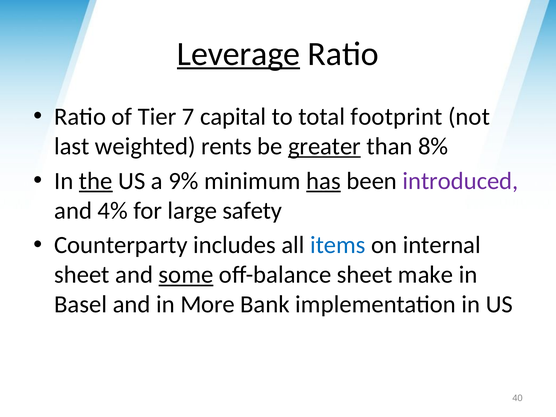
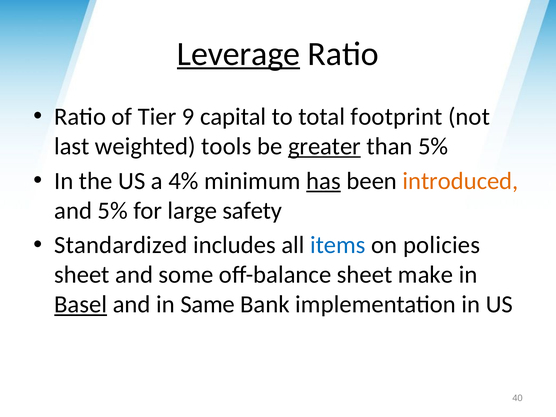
7: 7 -> 9
rents: rents -> tools
than 8%: 8% -> 5%
the underline: present -> none
9%: 9% -> 4%
introduced colour: purple -> orange
and 4%: 4% -> 5%
Counterparty: Counterparty -> Standardized
internal: internal -> policies
some underline: present -> none
Basel underline: none -> present
More: More -> Same
